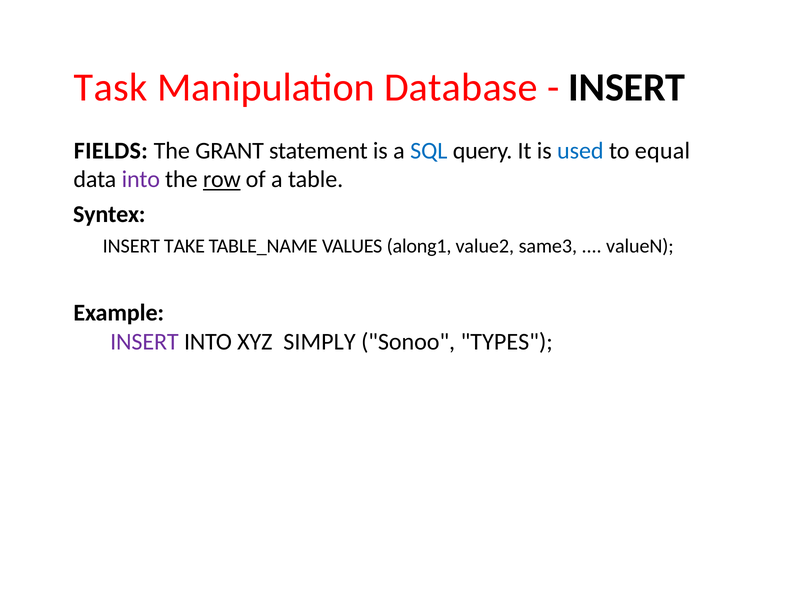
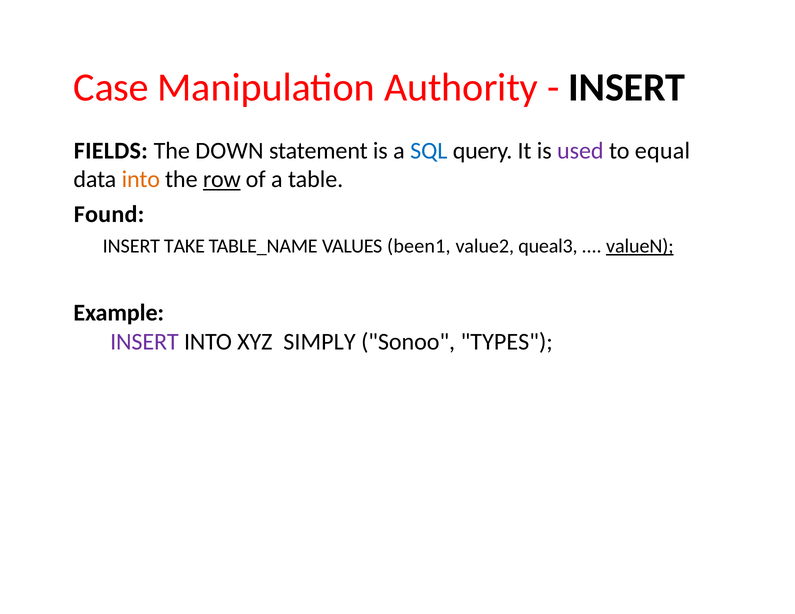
Task: Task -> Case
Database: Database -> Authority
GRANT: GRANT -> DOWN
used colour: blue -> purple
into at (141, 180) colour: purple -> orange
Syntex: Syntex -> Found
along1: along1 -> been1
same3: same3 -> queal3
valueN underline: none -> present
